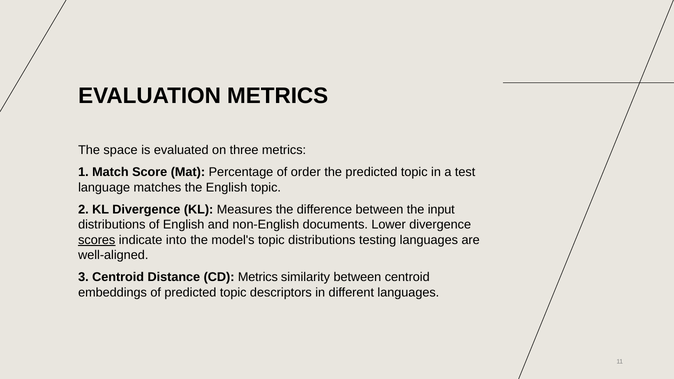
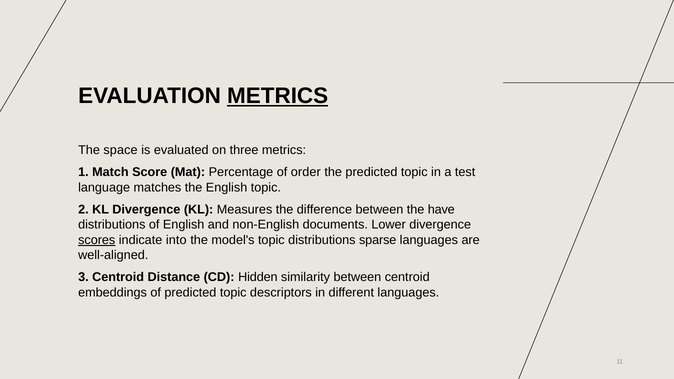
METRICS at (278, 96) underline: none -> present
input: input -> have
testing: testing -> sparse
CD Metrics: Metrics -> Hidden
